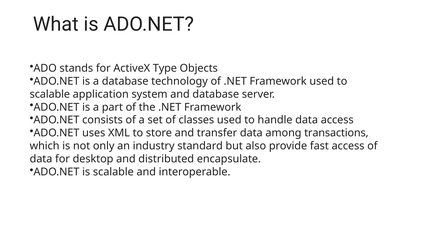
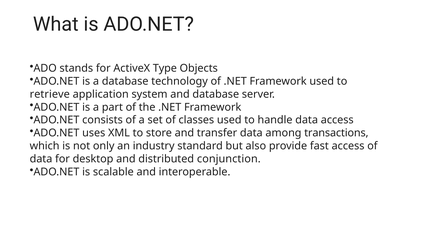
scalable at (50, 94): scalable -> retrieve
encapsulate: encapsulate -> conjunction
